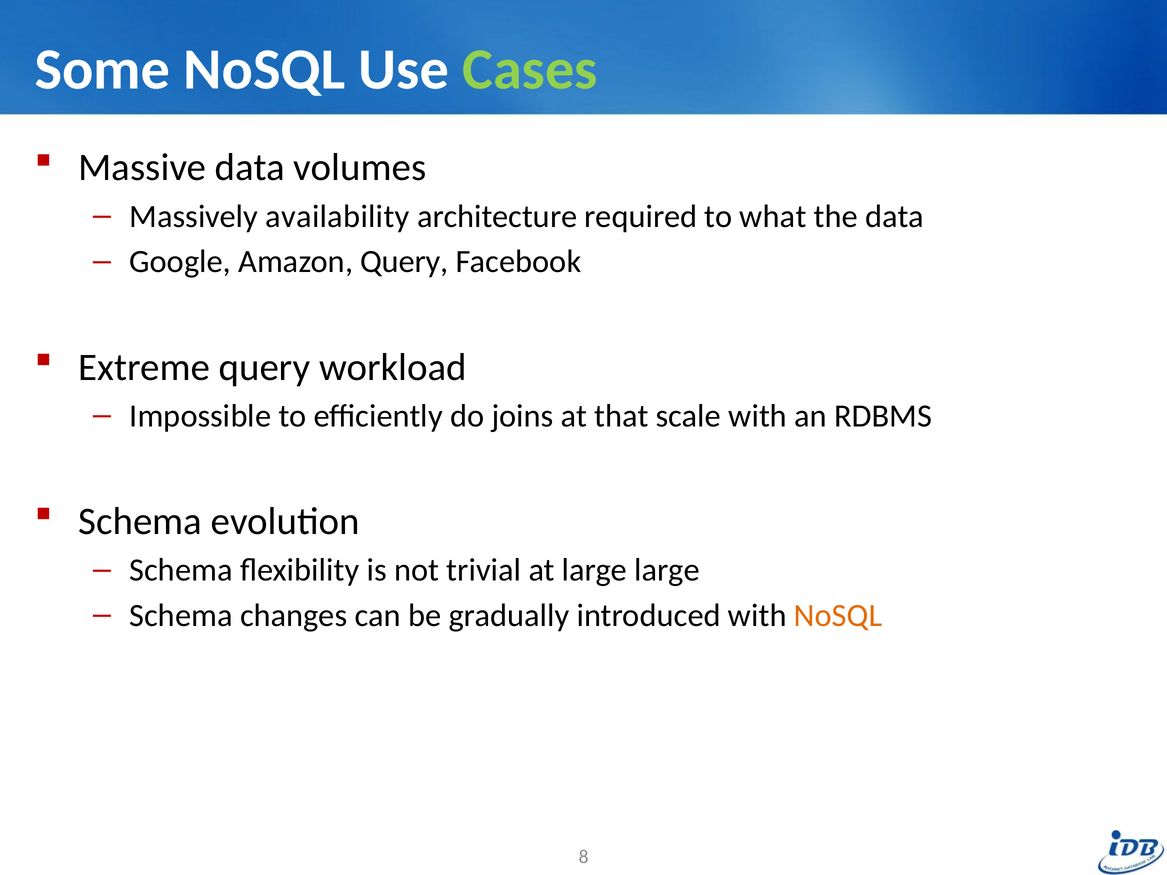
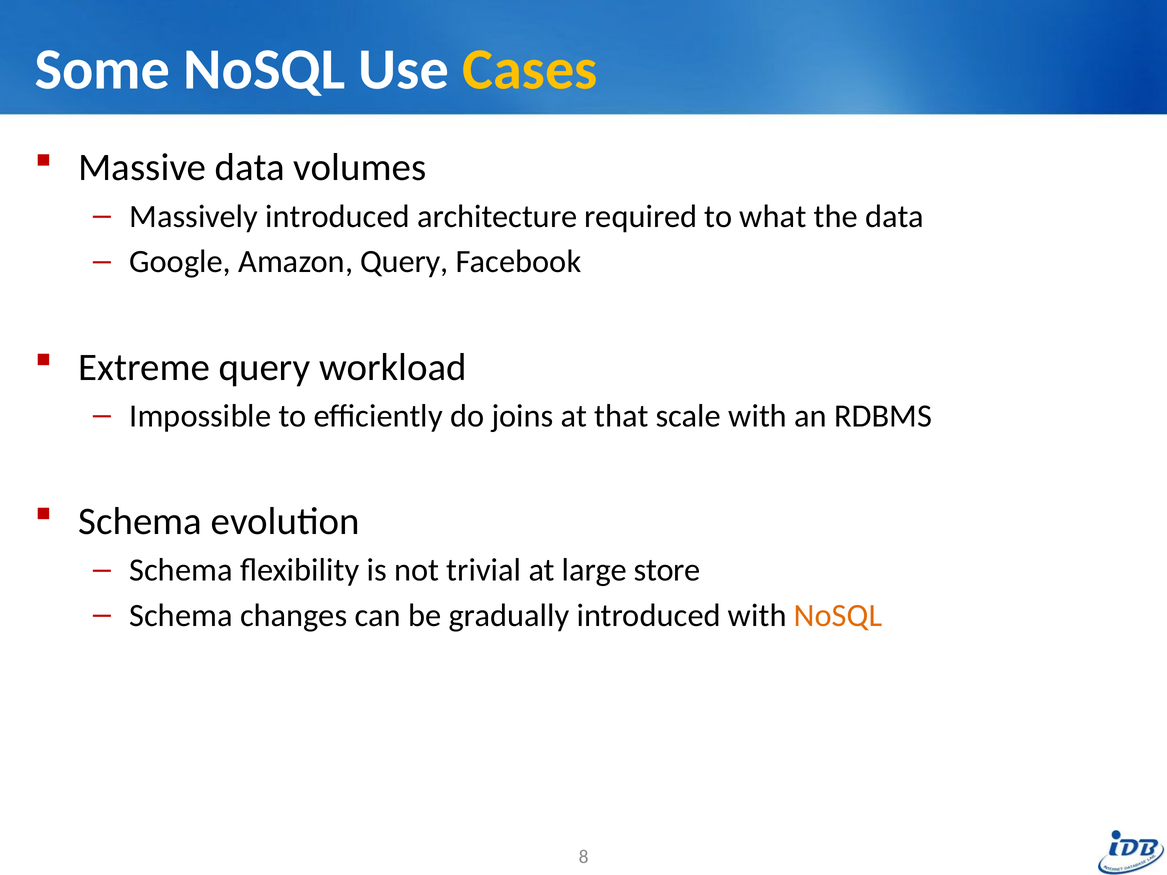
Cases colour: light green -> yellow
Massively availability: availability -> introduced
large large: large -> store
